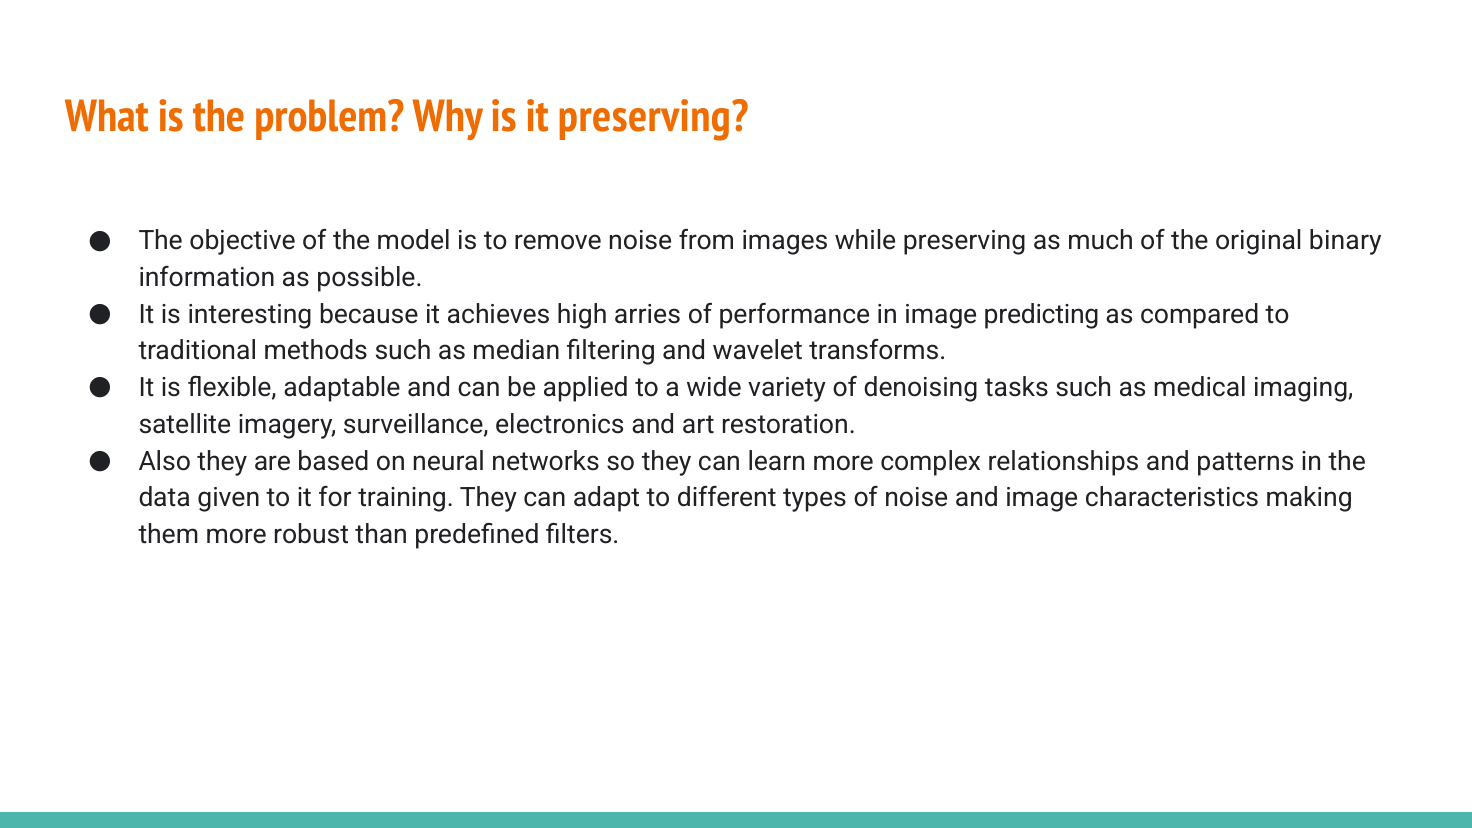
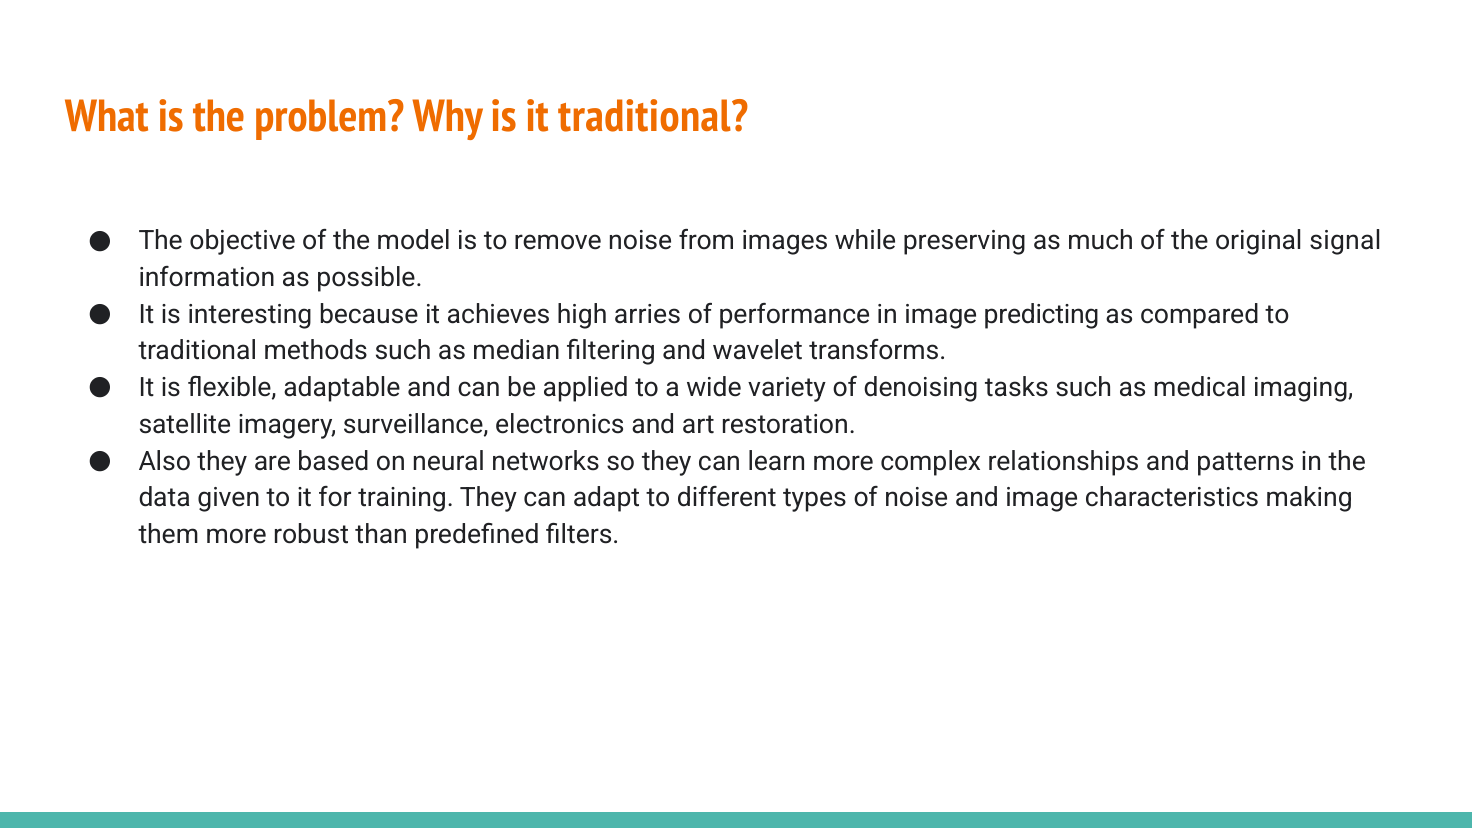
it preserving: preserving -> traditional
binary: binary -> signal
